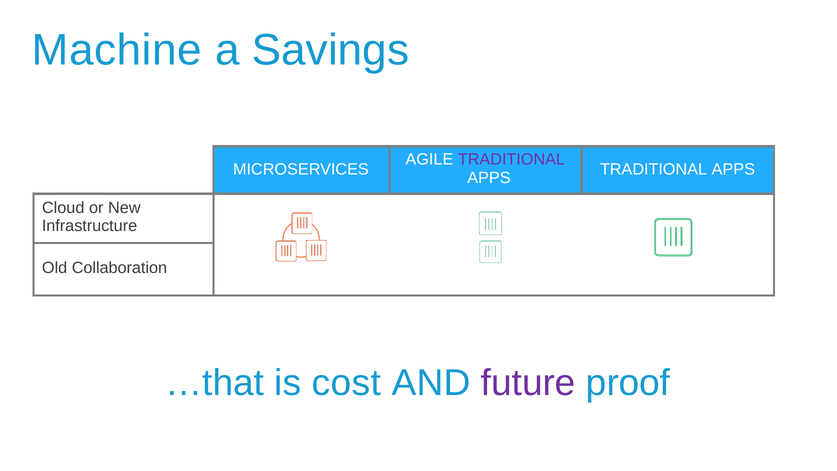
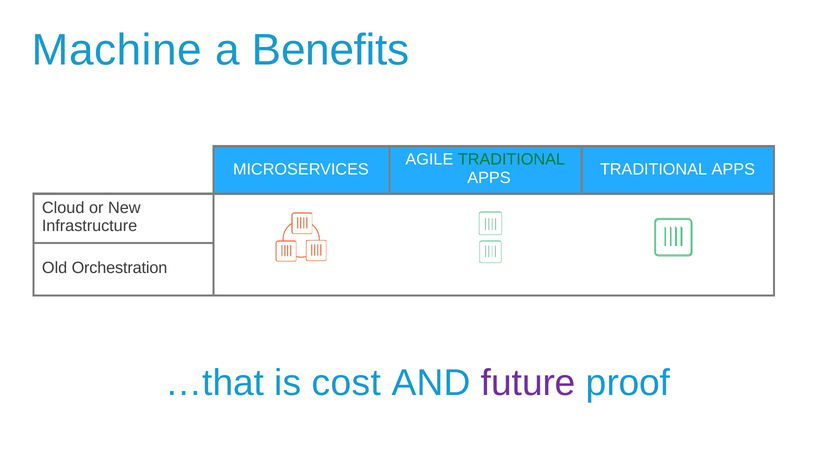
Savings: Savings -> Benefits
TRADITIONAL at (511, 159) colour: purple -> green
Collaboration: Collaboration -> Orchestration
